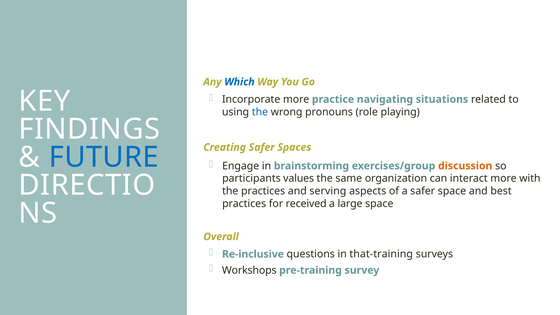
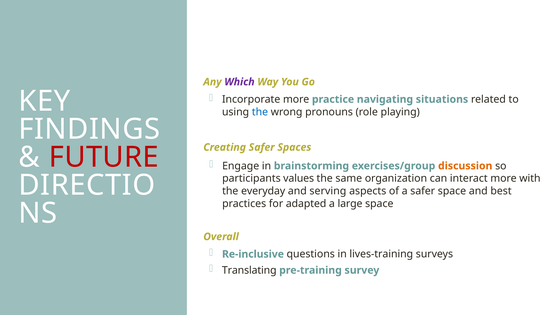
Which colour: blue -> purple
FUTURE colour: blue -> red
the practices: practices -> everyday
received: received -> adapted
that-training: that-training -> lives-training
Workshops: Workshops -> Translating
